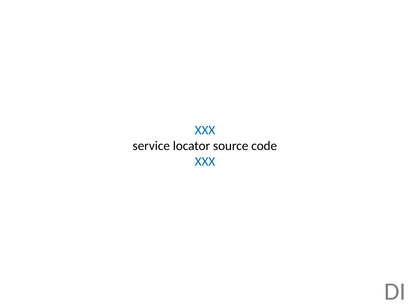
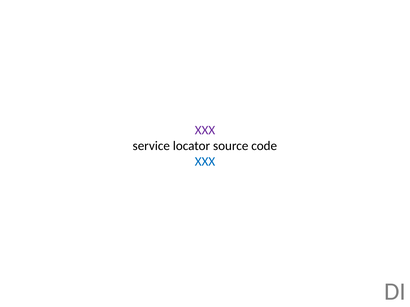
XXX at (205, 130) colour: blue -> purple
